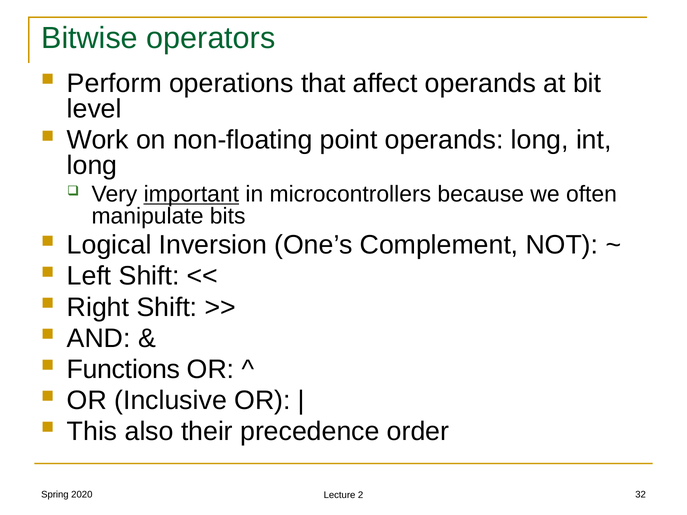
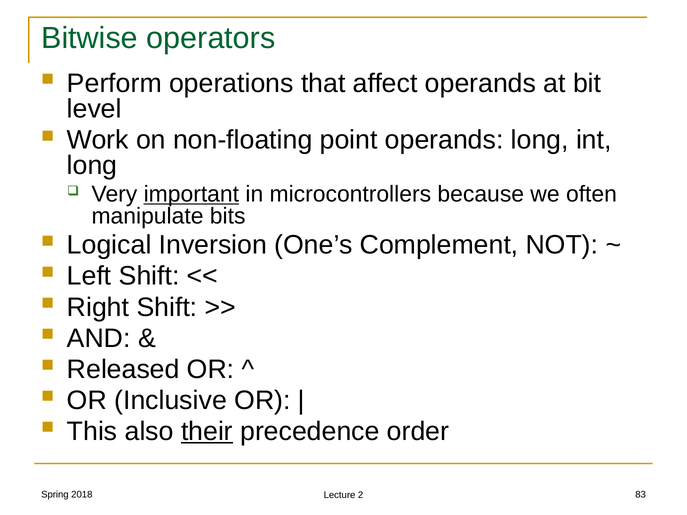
Functions: Functions -> Released
their underline: none -> present
2020: 2020 -> 2018
32: 32 -> 83
